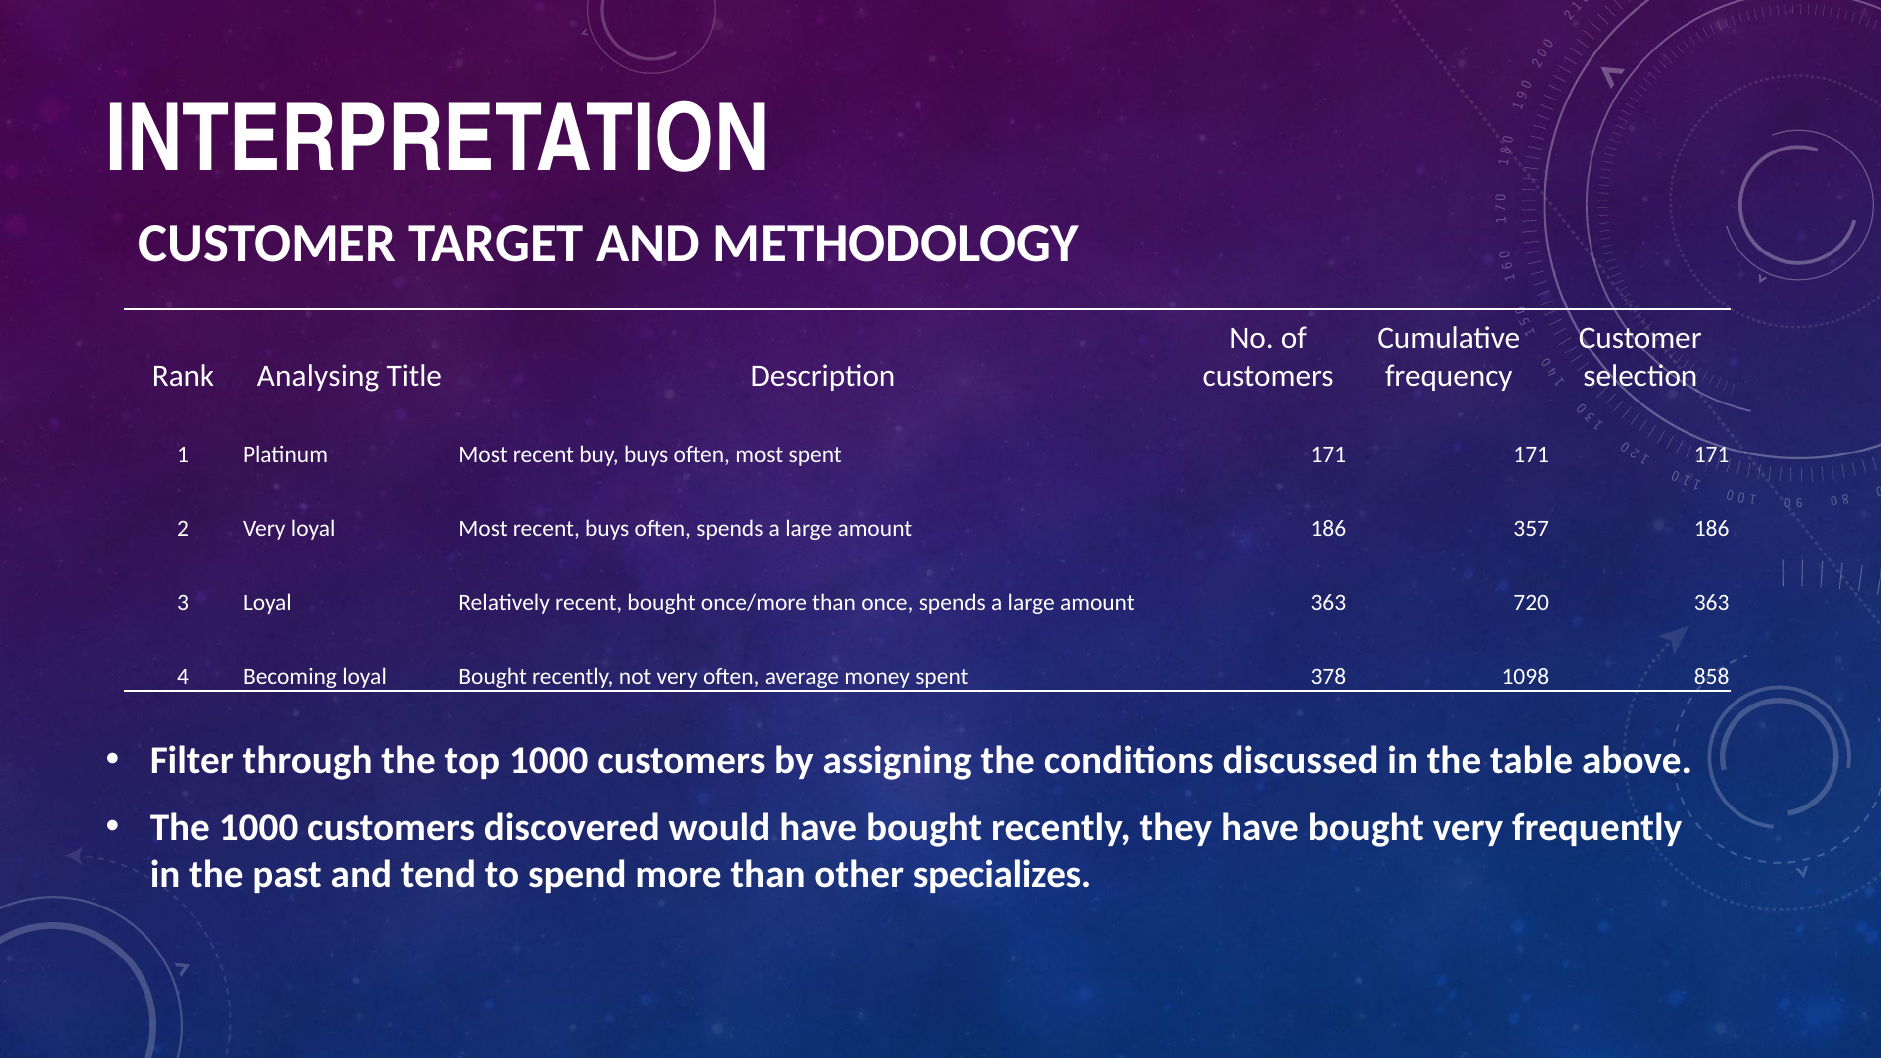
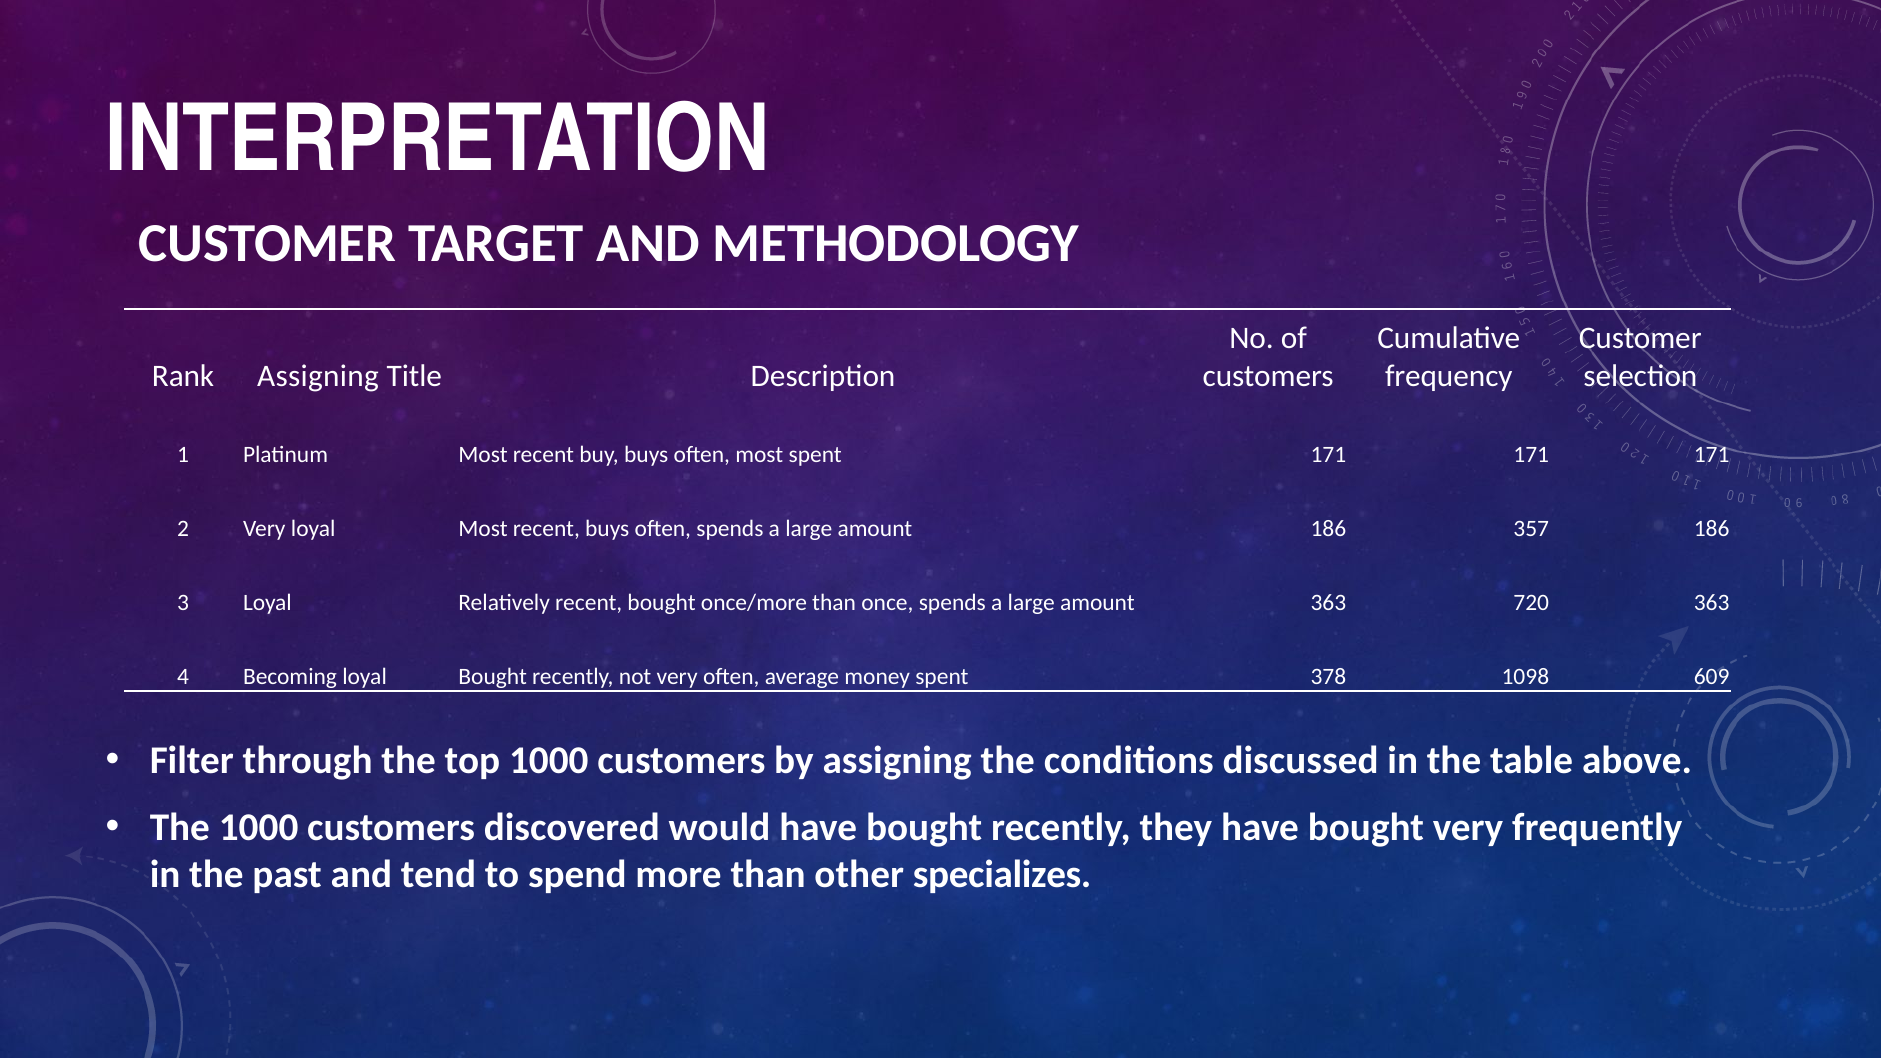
Rank Analysing: Analysing -> Assigning
858: 858 -> 609
